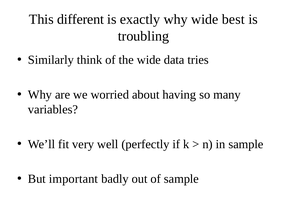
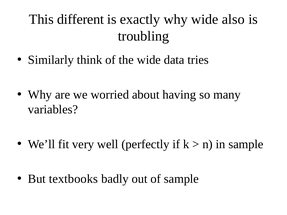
best: best -> also
important: important -> textbooks
